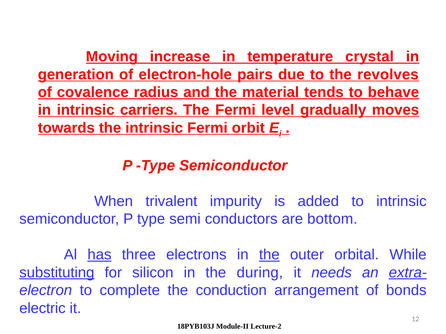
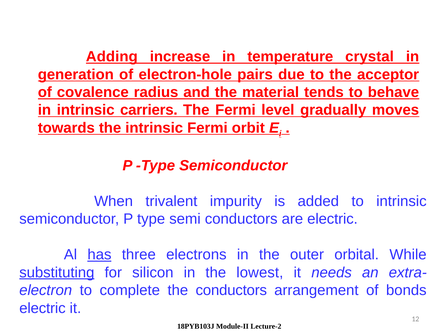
Moving: Moving -> Adding
revolves: revolves -> acceptor
are bottom: bottom -> electric
the at (269, 255) underline: present -> none
during: during -> lowest
extra- underline: present -> none
the conduction: conduction -> conductors
